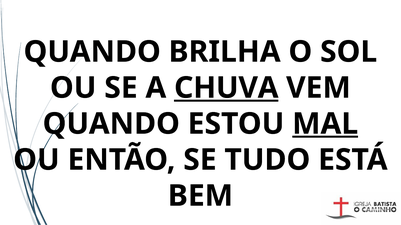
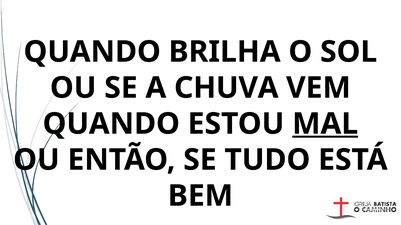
CHUVA underline: present -> none
